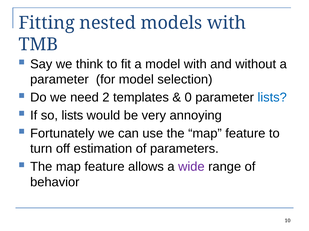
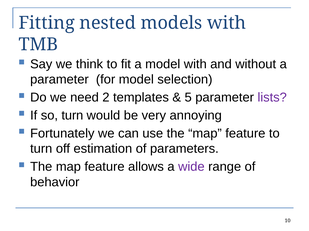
0: 0 -> 5
lists at (272, 98) colour: blue -> purple
so lists: lists -> turn
